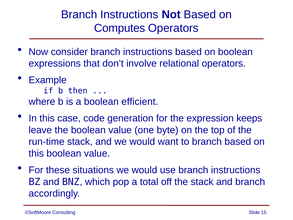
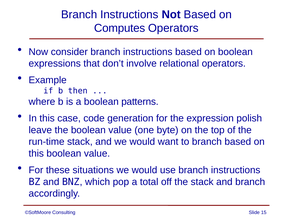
efficient: efficient -> patterns
keeps: keeps -> polish
